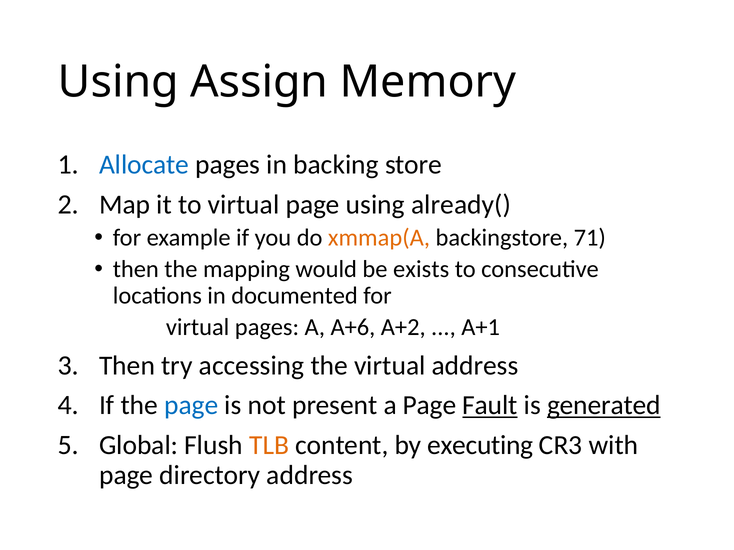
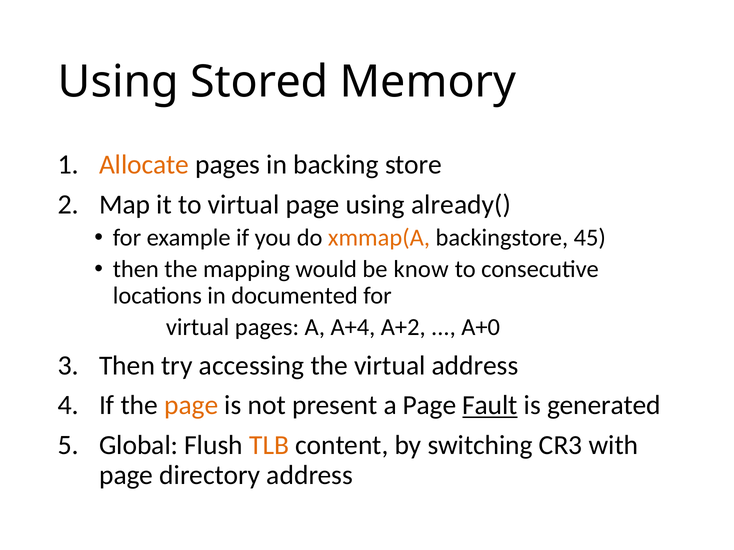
Assign: Assign -> Stored
Allocate colour: blue -> orange
71: 71 -> 45
exists: exists -> know
A+6: A+6 -> A+4
A+1: A+1 -> A+0
page at (191, 406) colour: blue -> orange
generated underline: present -> none
executing: executing -> switching
